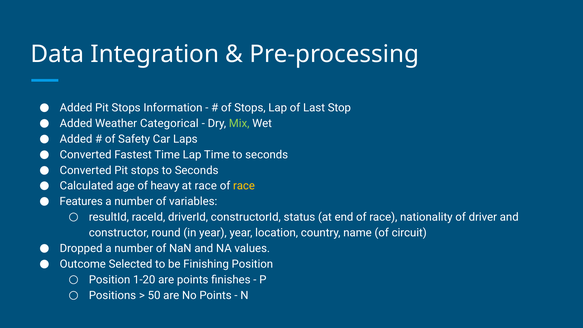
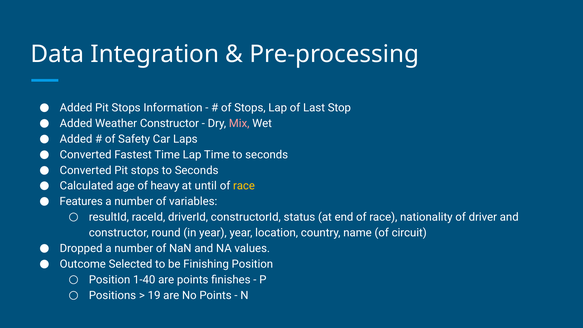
Weather Categorical: Categorical -> Constructor
Mix colour: light green -> pink
at race: race -> until
1-20: 1-20 -> 1-40
50: 50 -> 19
